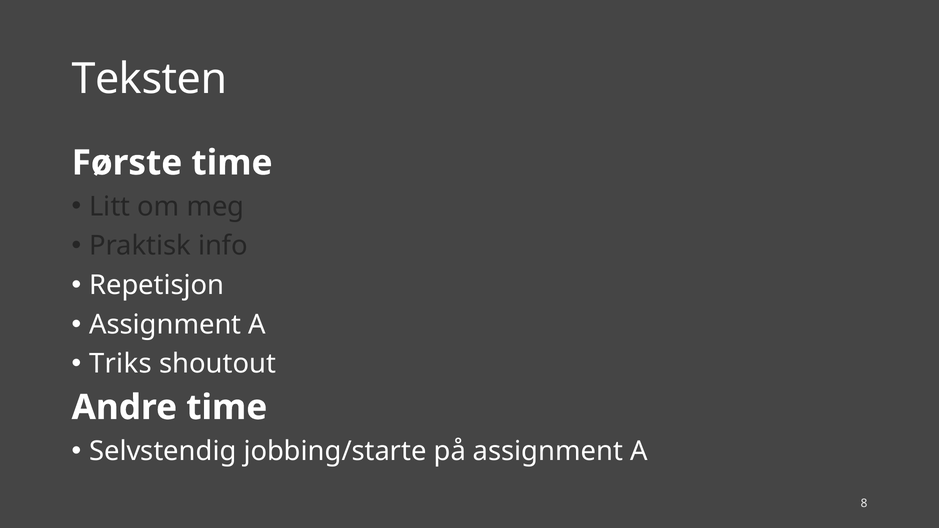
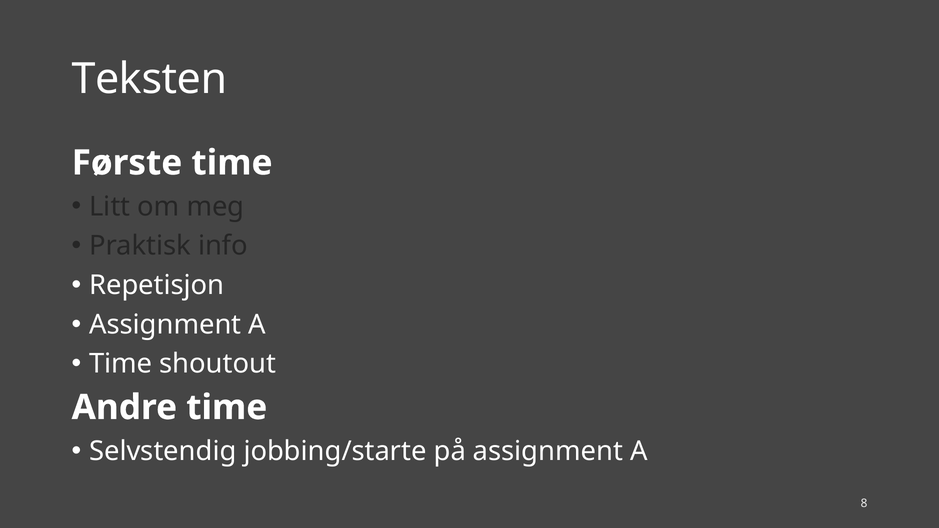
Triks at (121, 364): Triks -> Time
